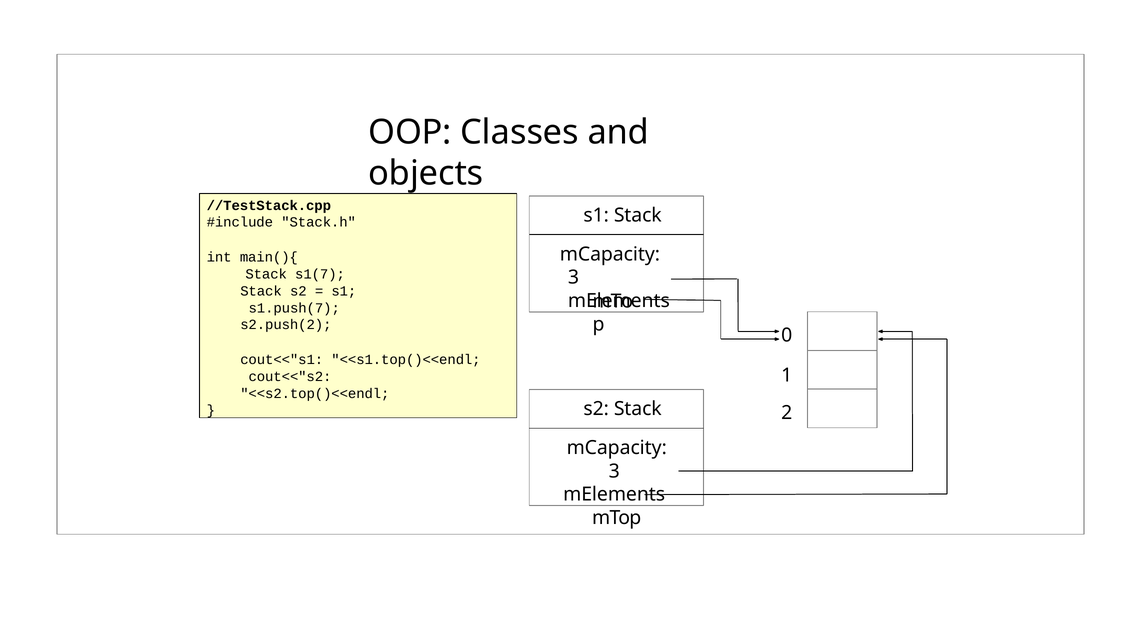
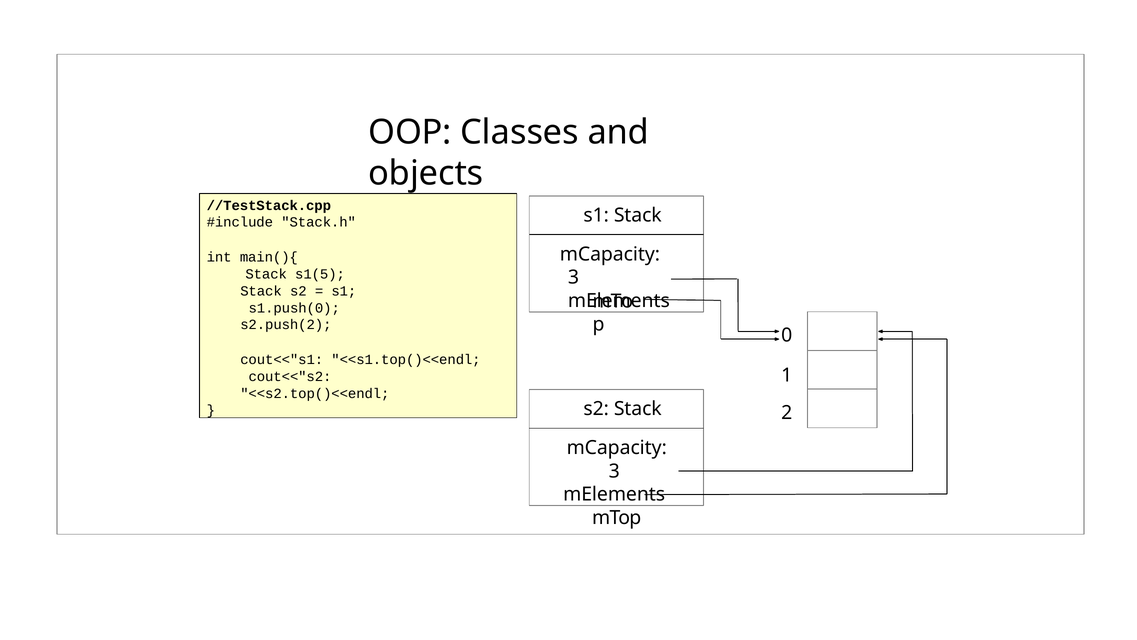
s1(7: s1(7 -> s1(5
s1.push(7: s1.push(7 -> s1.push(0
